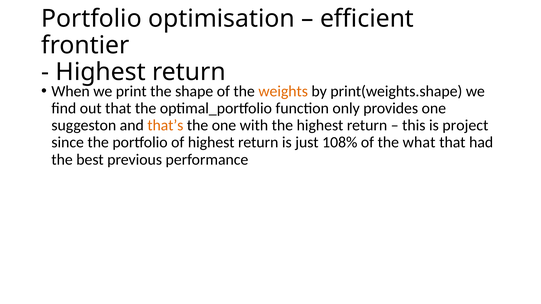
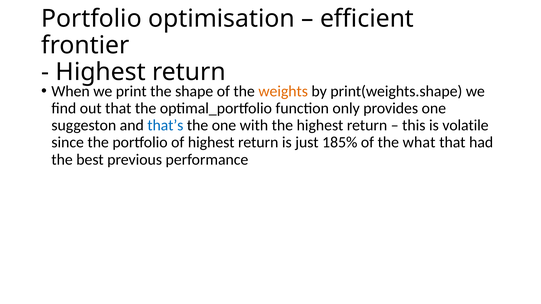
that’s colour: orange -> blue
project: project -> volatile
108%: 108% -> 185%
